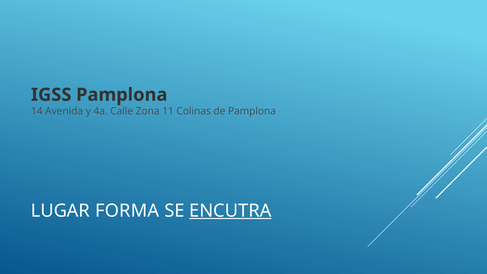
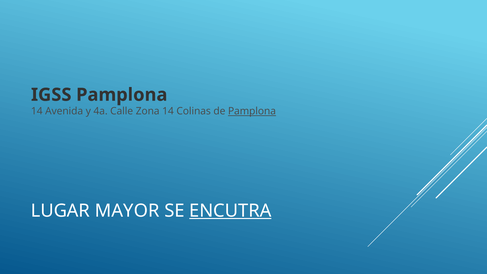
Zona 11: 11 -> 14
Pamplona at (252, 111) underline: none -> present
FORMA: FORMA -> MAYOR
